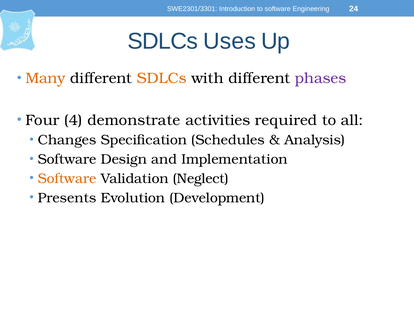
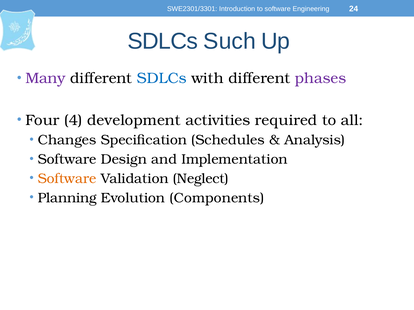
Uses: Uses -> Such
Many colour: orange -> purple
SDLCs at (162, 79) colour: orange -> blue
demonstrate: demonstrate -> development
Presents: Presents -> Planning
Development: Development -> Components
